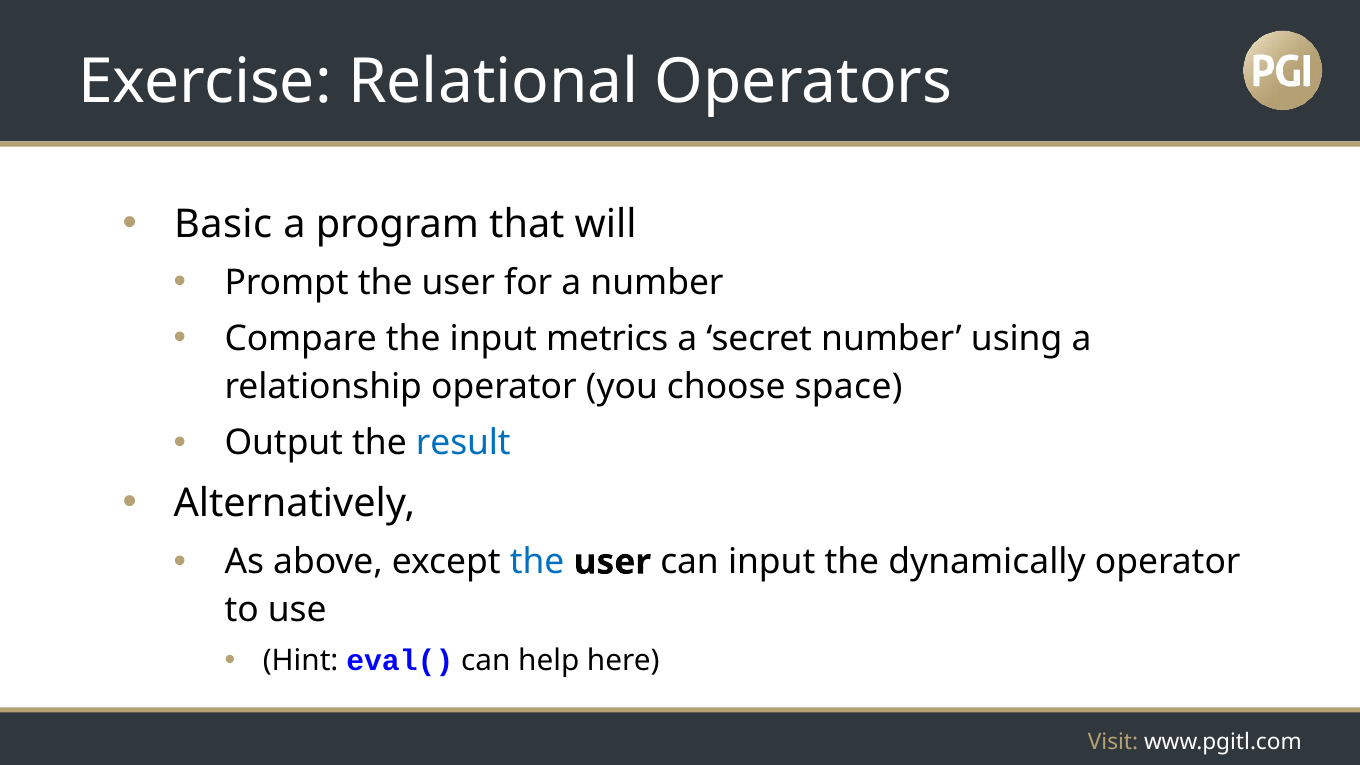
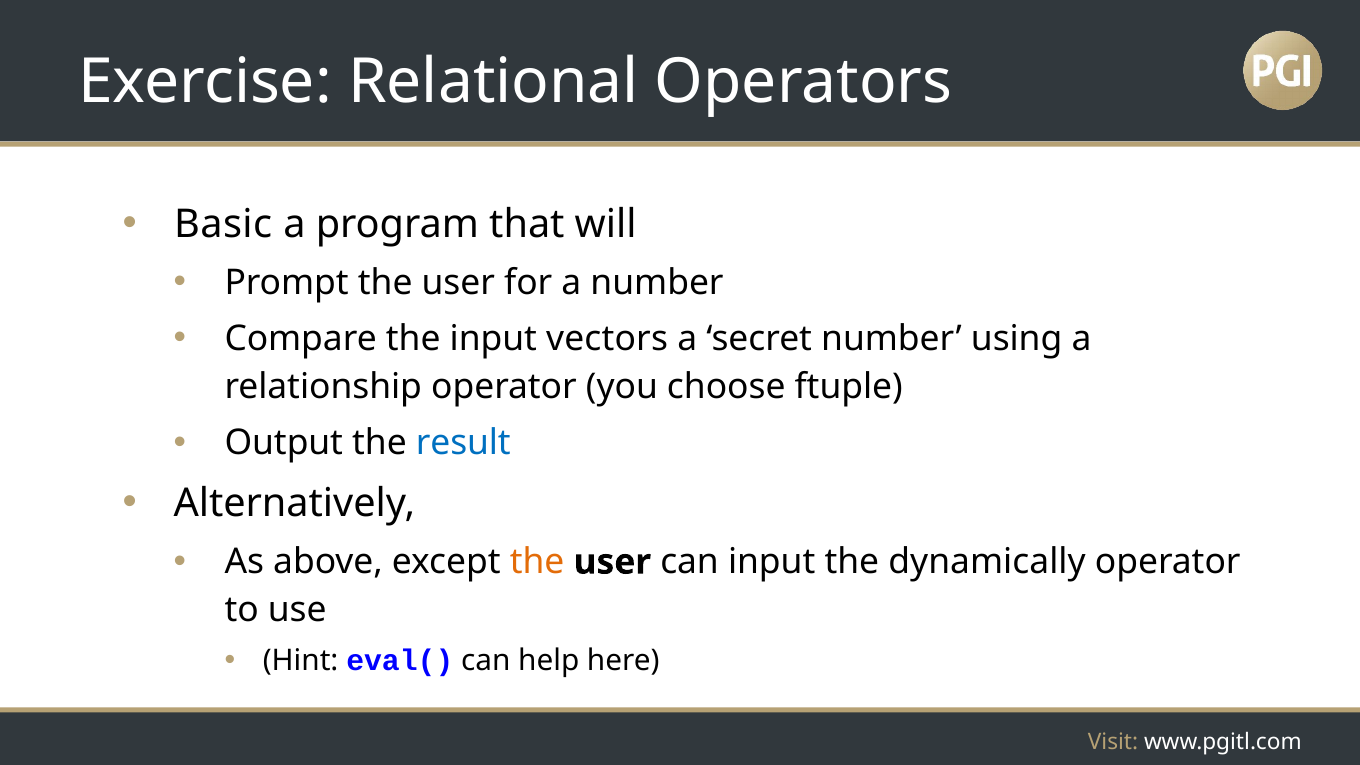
metrics: metrics -> vectors
space: space -> ftuple
the at (537, 562) colour: blue -> orange
